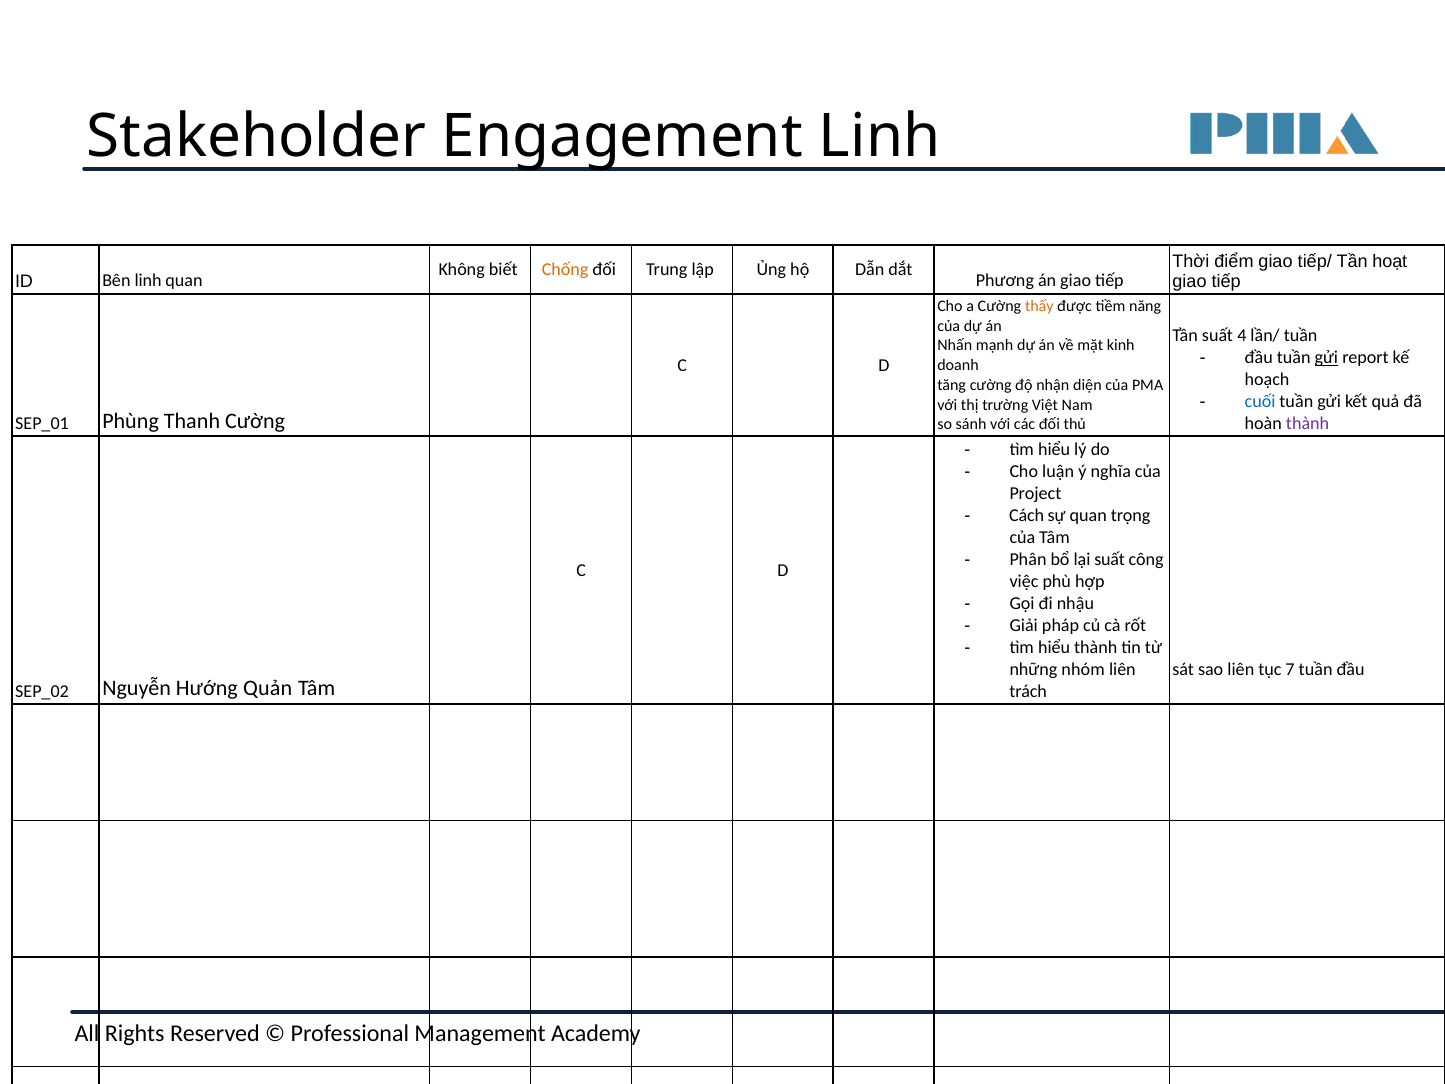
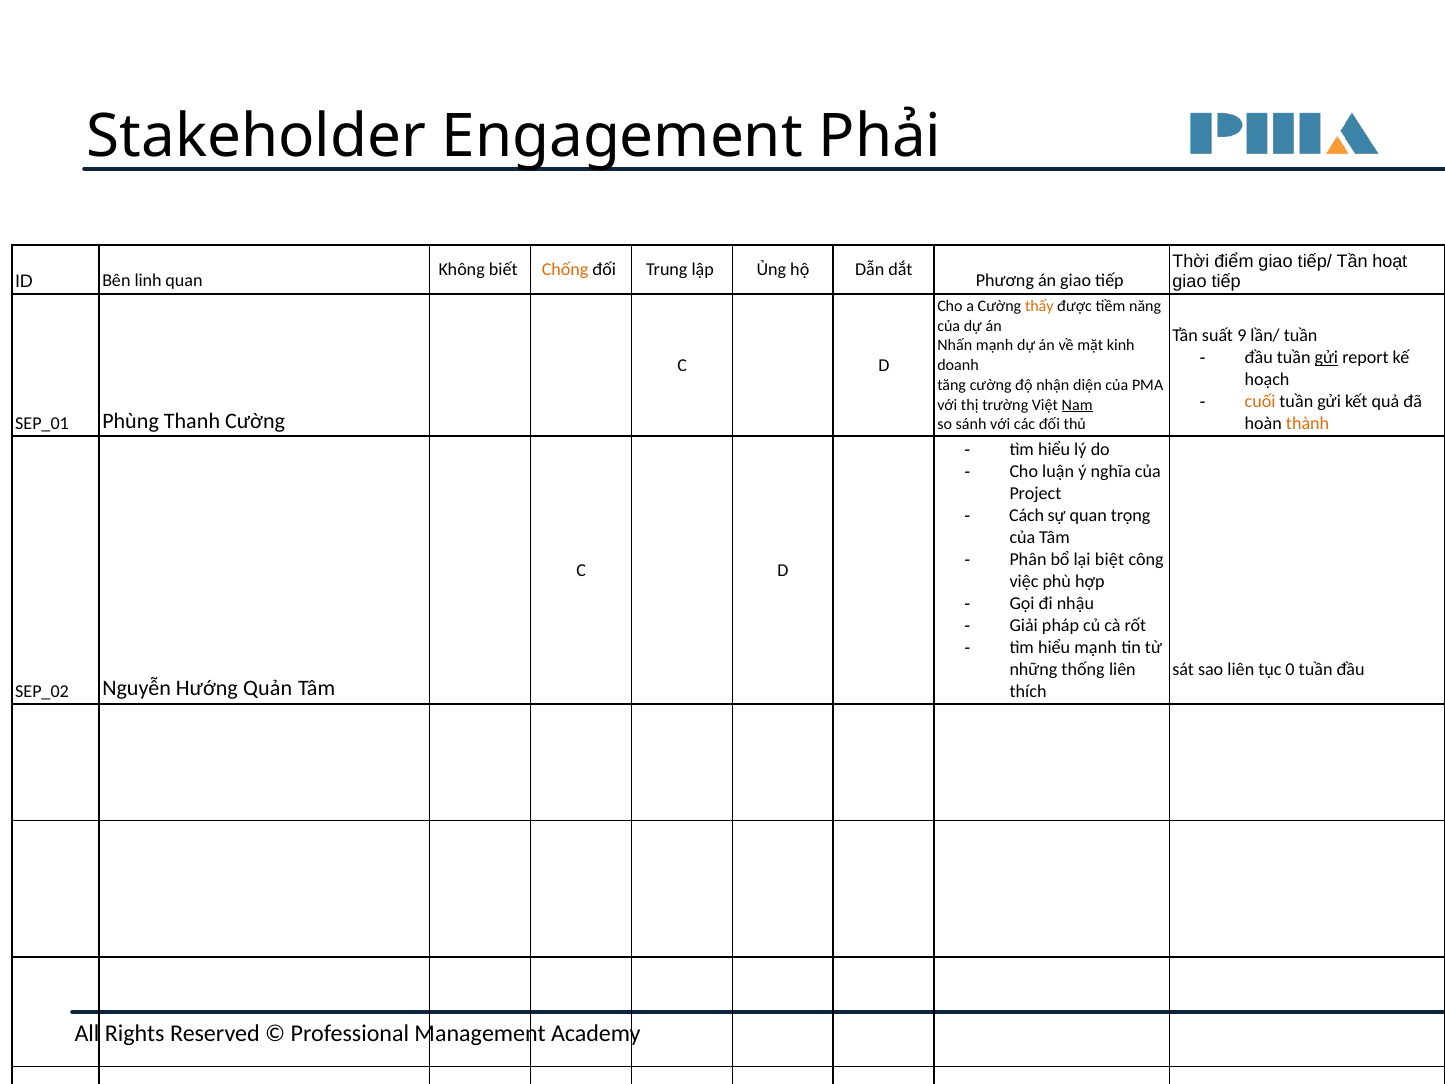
Engagement Linh: Linh -> Phải
4: 4 -> 9
cuối colour: blue -> orange
Nam underline: none -> present
thành at (1308, 423) colour: purple -> orange
lại suất: suất -> biệt
hiểu thành: thành -> mạnh
nhóm: nhóm -> thống
7: 7 -> 0
trách: trách -> thích
